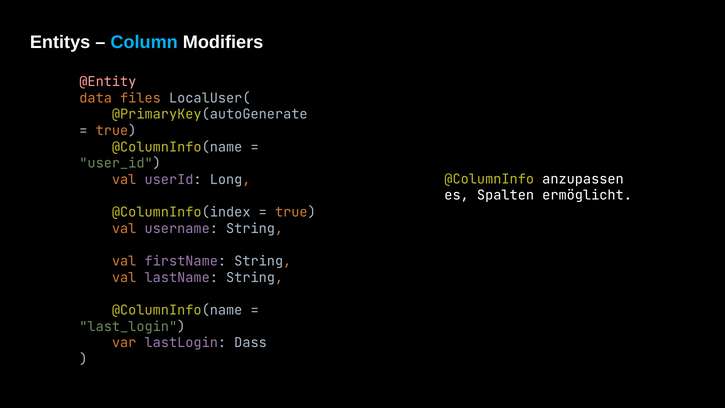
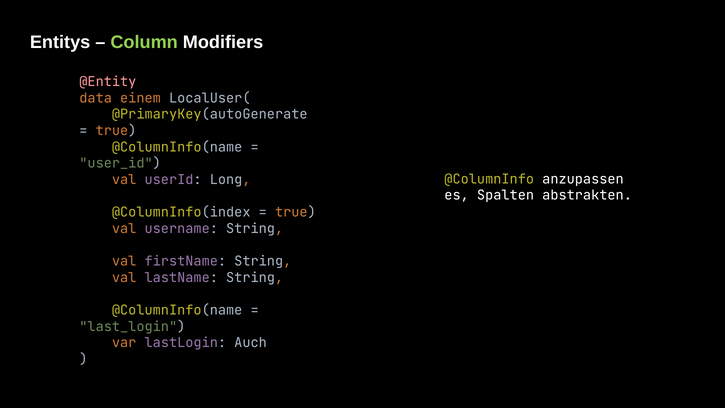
Column colour: light blue -> light green
files: files -> einem
ermöglicht: ermöglicht -> abstrakten
Dass: Dass -> Auch
